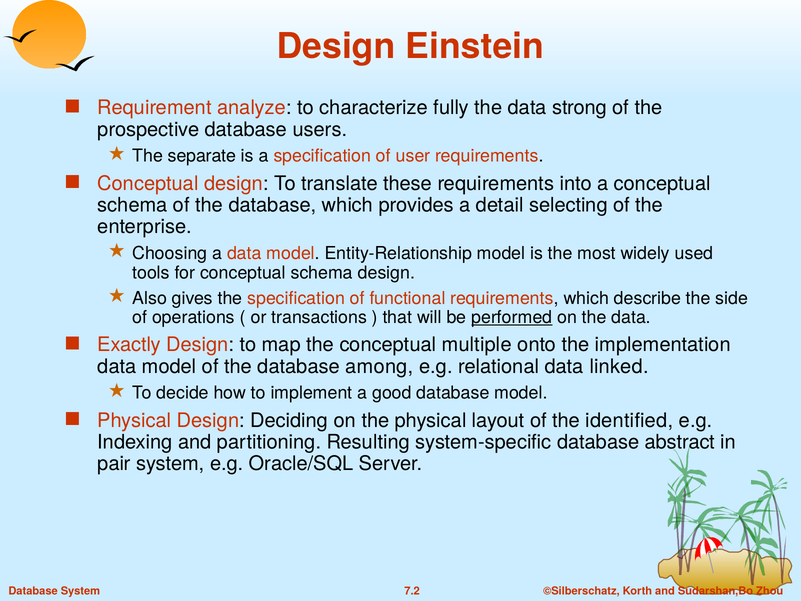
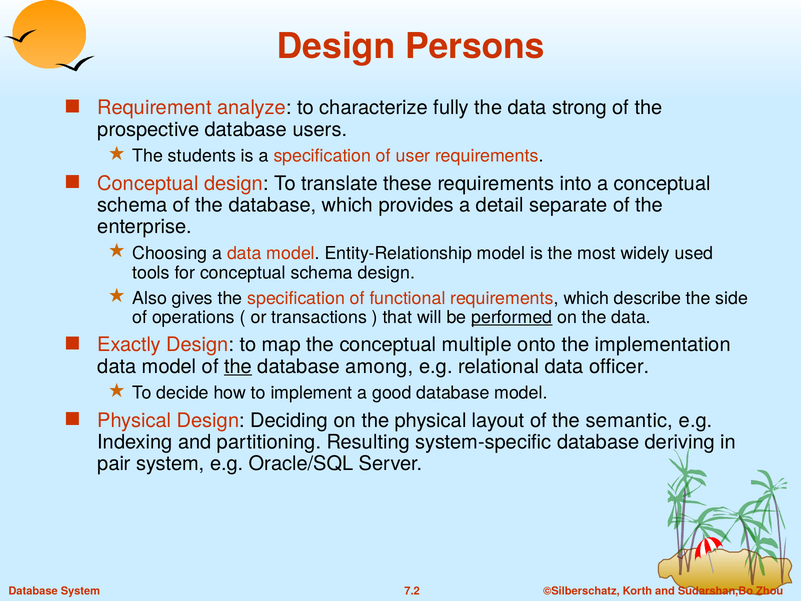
Einstein: Einstein -> Persons
separate: separate -> students
selecting: selecting -> separate
the at (238, 366) underline: none -> present
linked: linked -> officer
identified: identified -> semantic
abstract: abstract -> deriving
